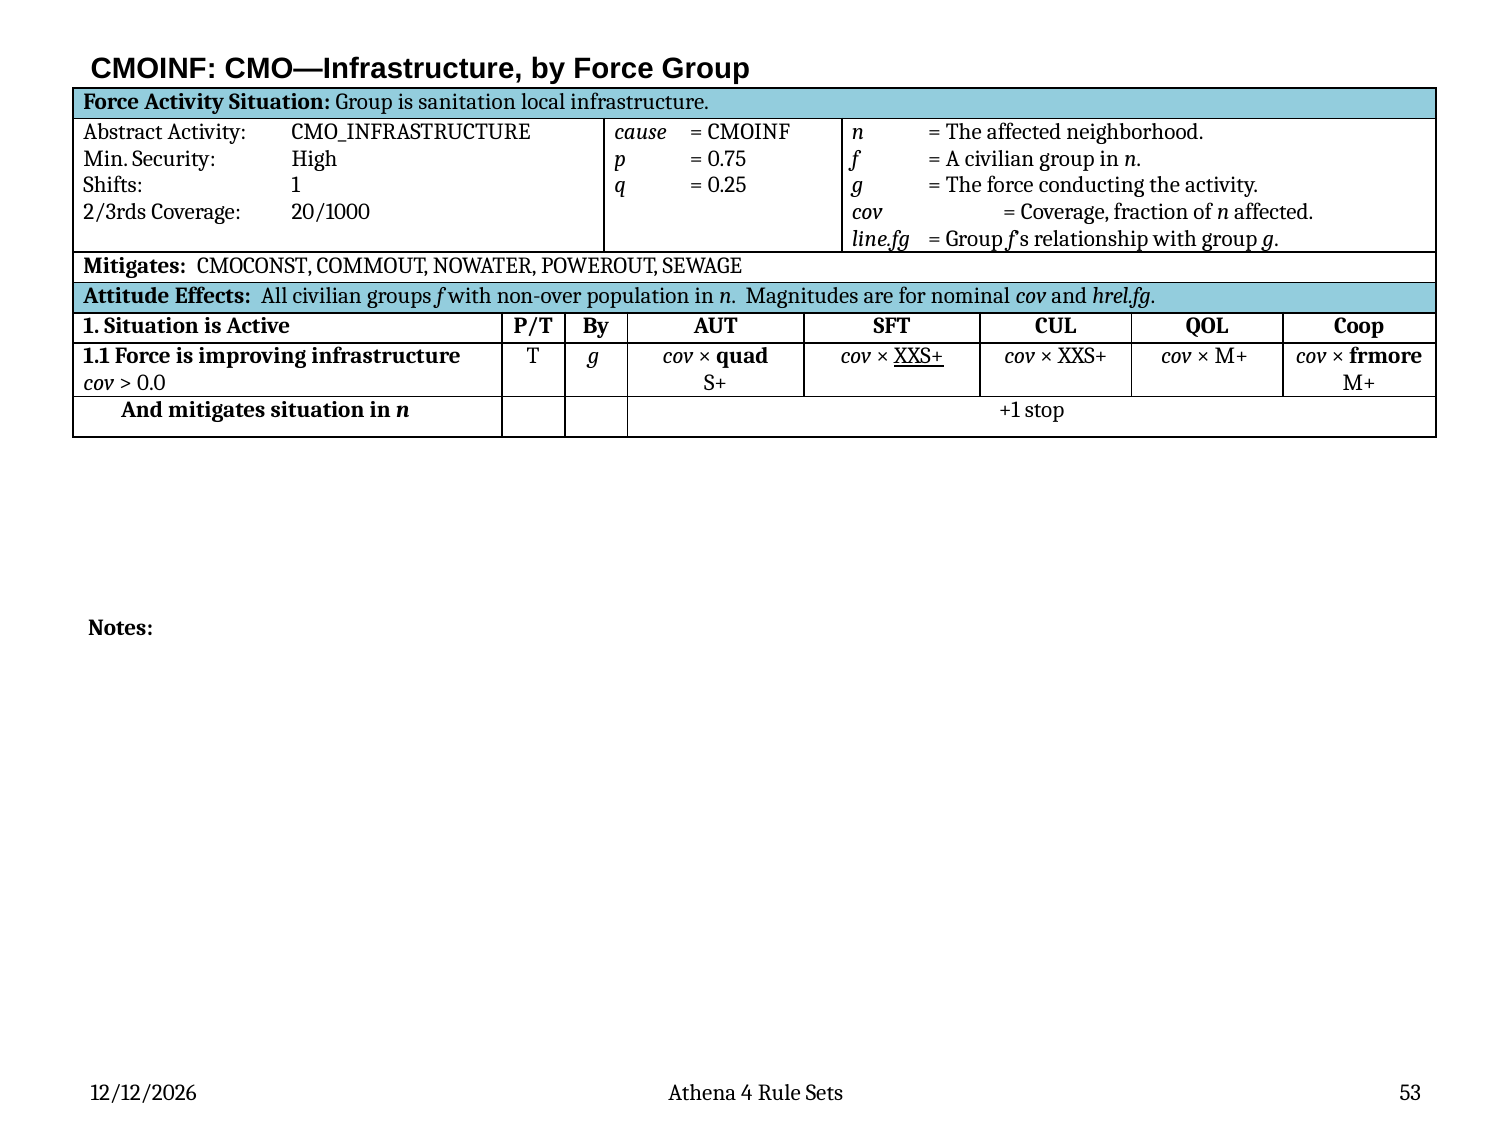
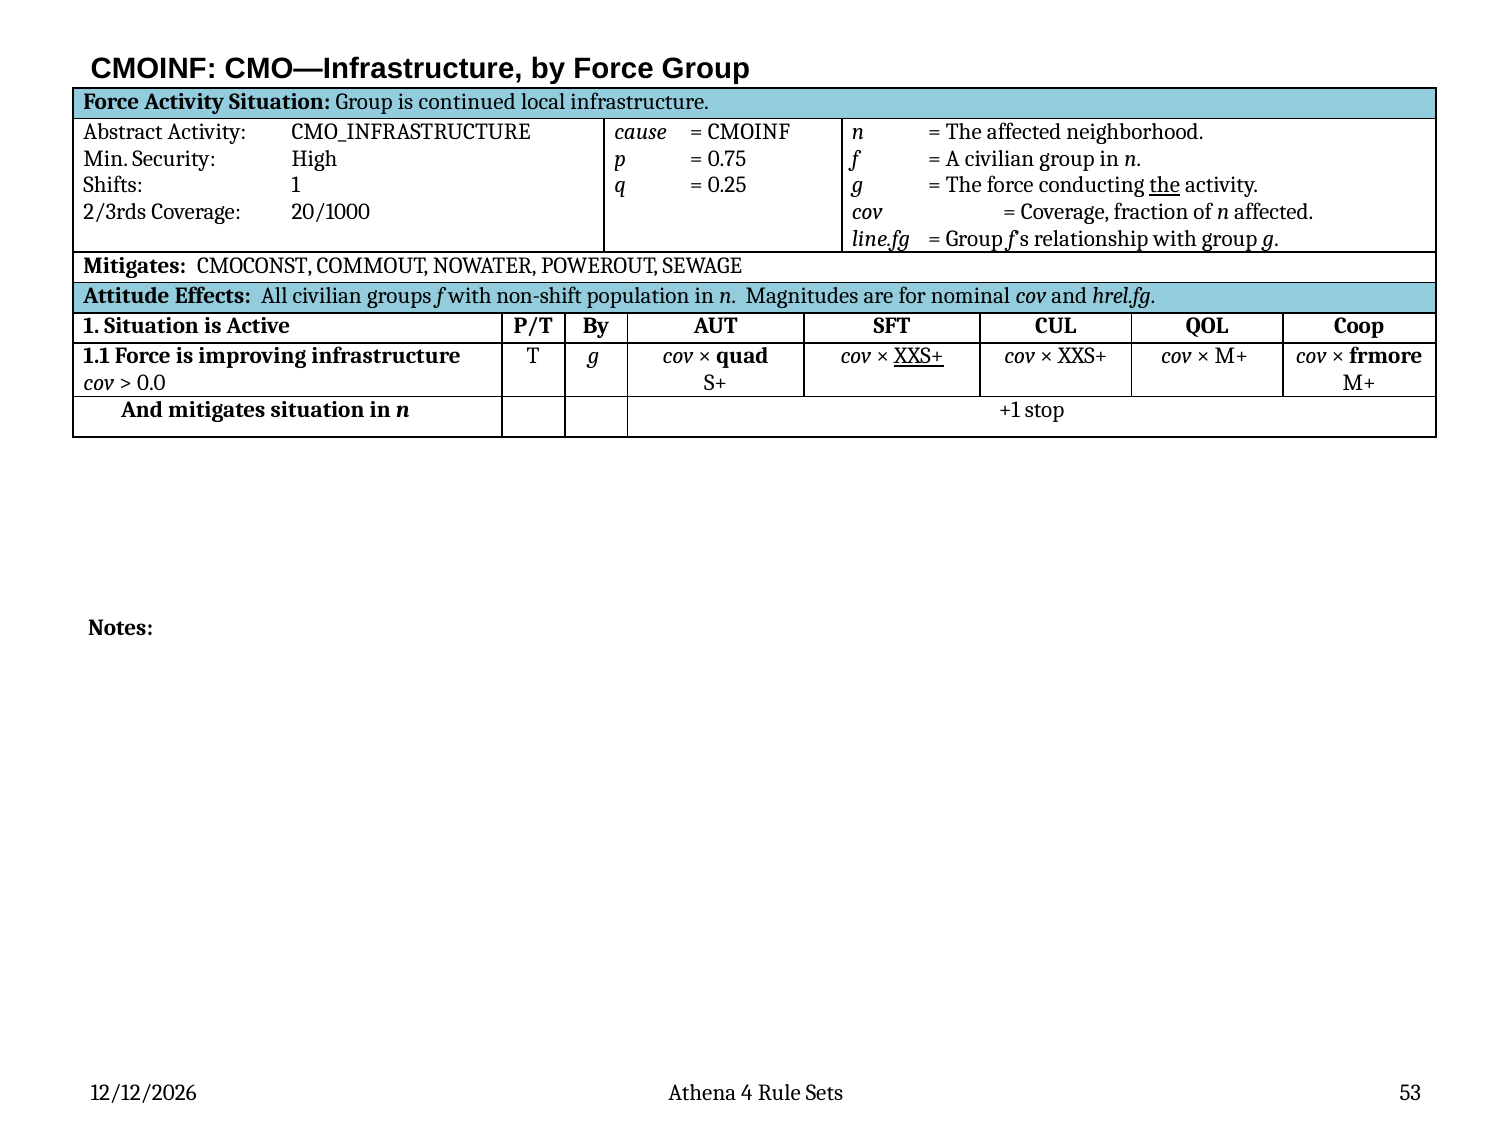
sanitation: sanitation -> continued
the at (1165, 185) underline: none -> present
non-over: non-over -> non-shift
